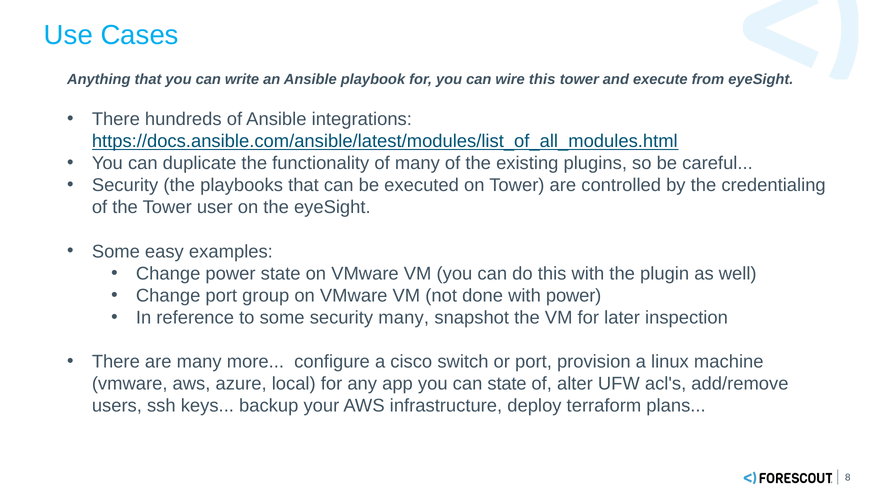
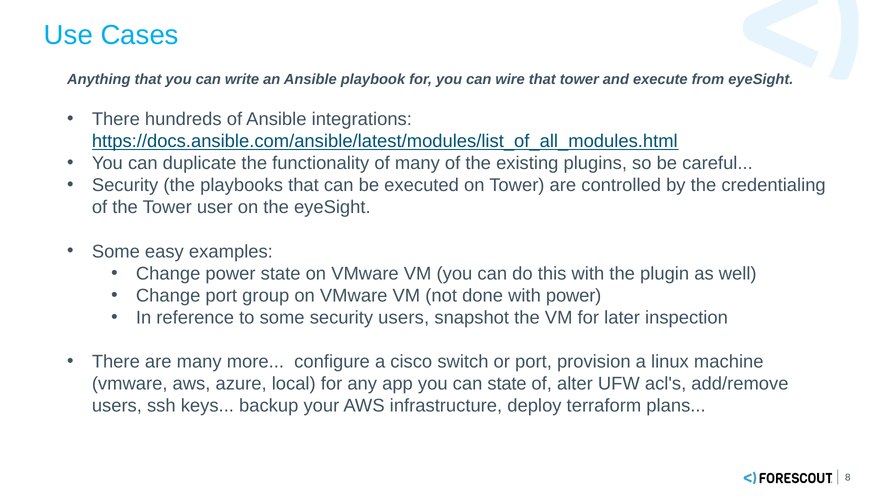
wire this: this -> that
security many: many -> users
